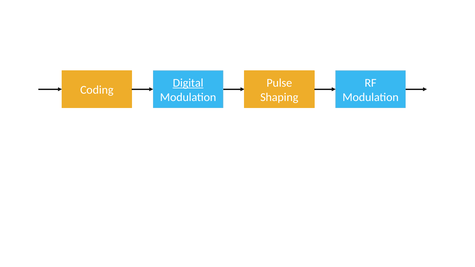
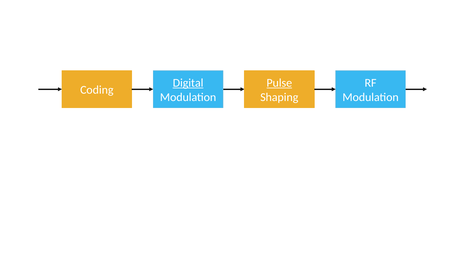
Pulse underline: none -> present
